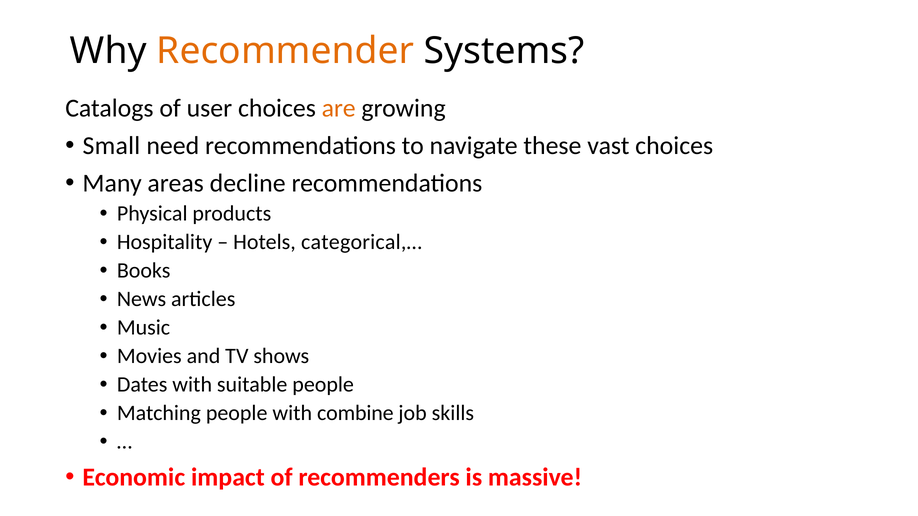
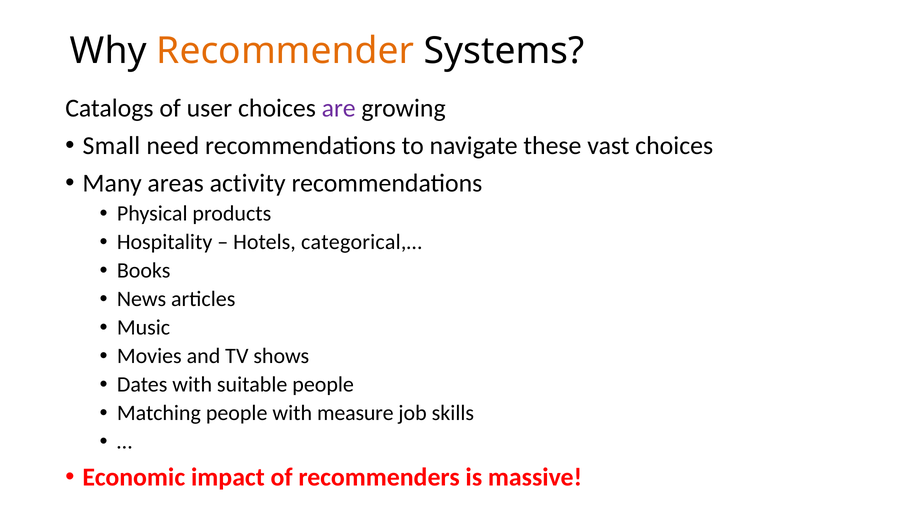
are colour: orange -> purple
decline: decline -> activity
combine: combine -> measure
